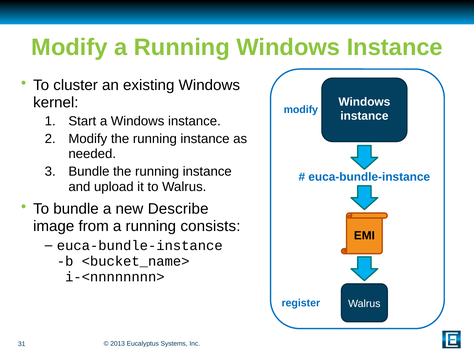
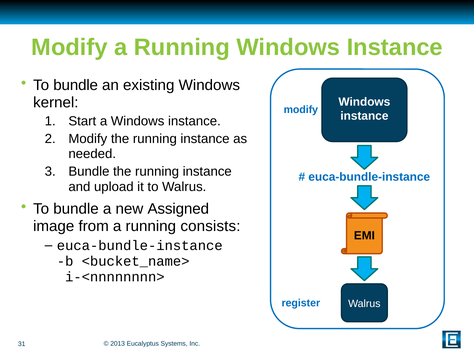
cluster at (76, 85): cluster -> bundle
Describe: Describe -> Assigned
